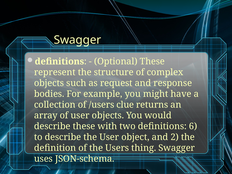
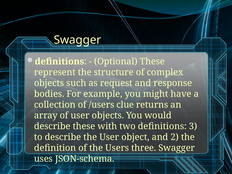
6: 6 -> 3
thing: thing -> three
